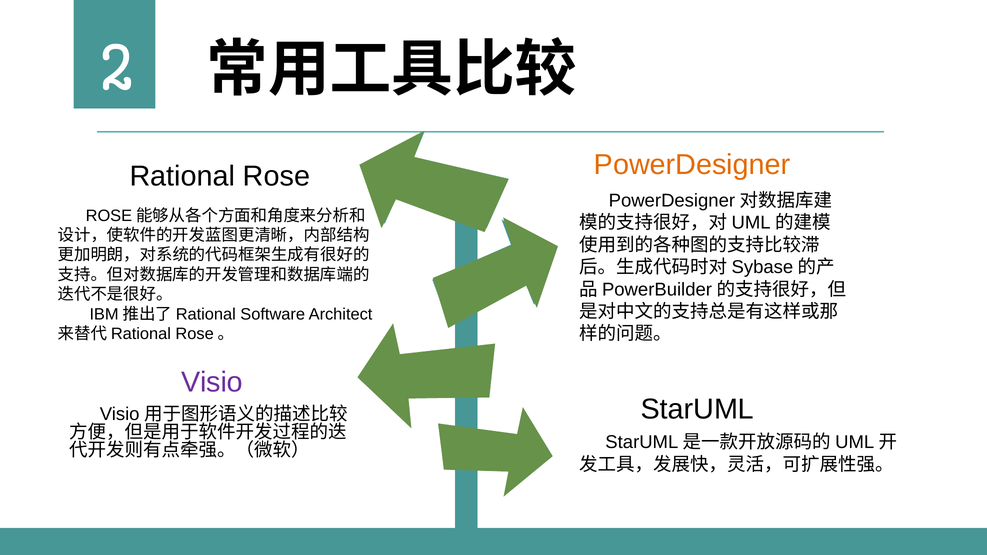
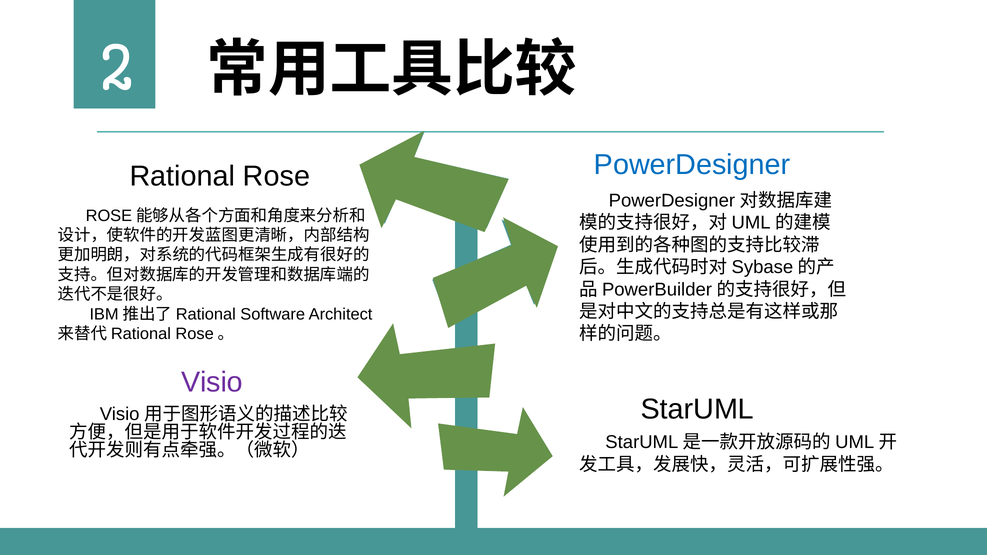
PowerDesigner colour: orange -> blue
